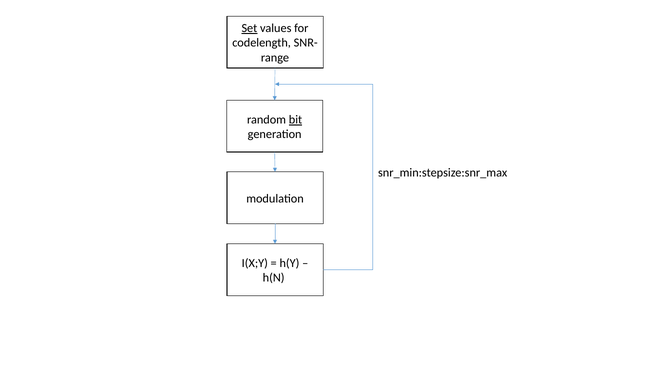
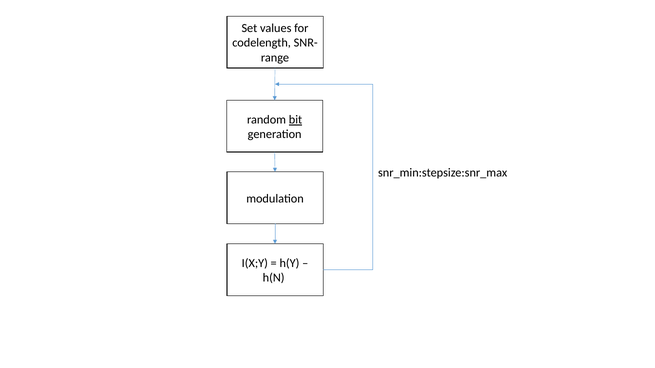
Set underline: present -> none
